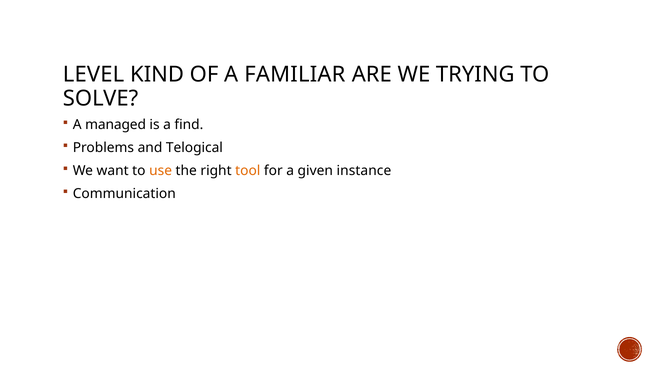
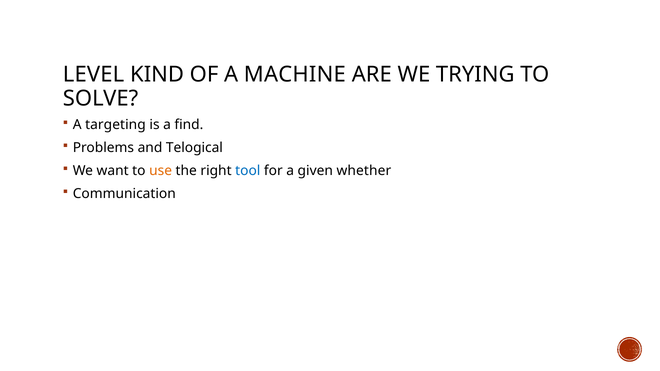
FAMILIAR: FAMILIAR -> MACHINE
managed: managed -> targeting
tool colour: orange -> blue
instance: instance -> whether
